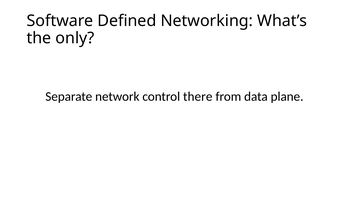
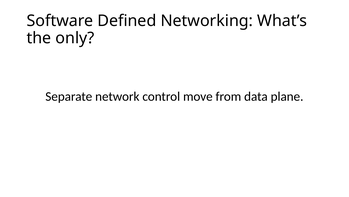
there: there -> move
